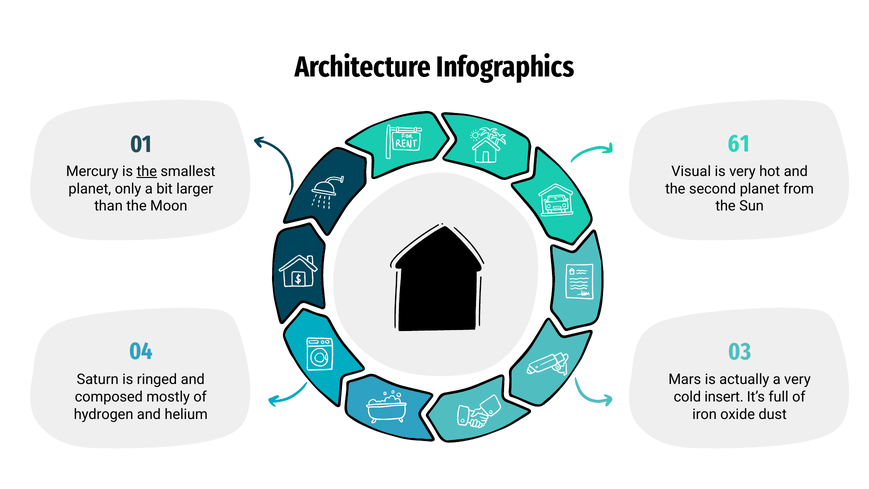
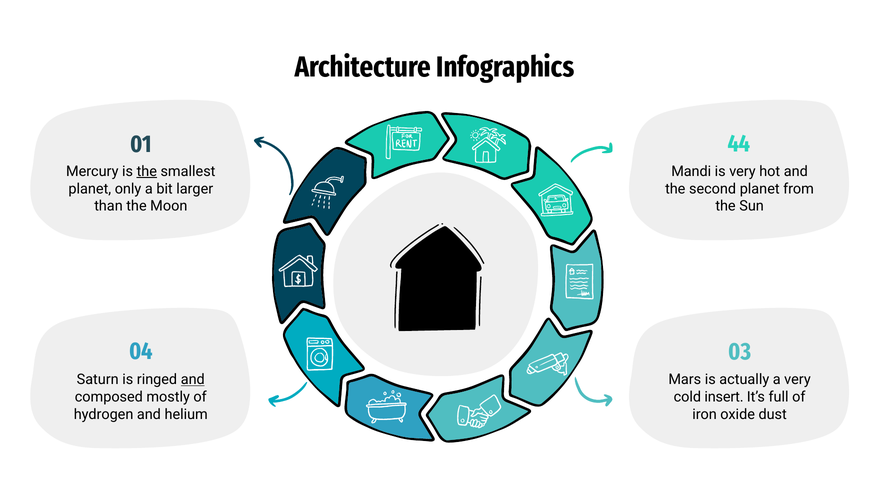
61: 61 -> 44
Visual: Visual -> Mandi
and at (193, 379) underline: none -> present
